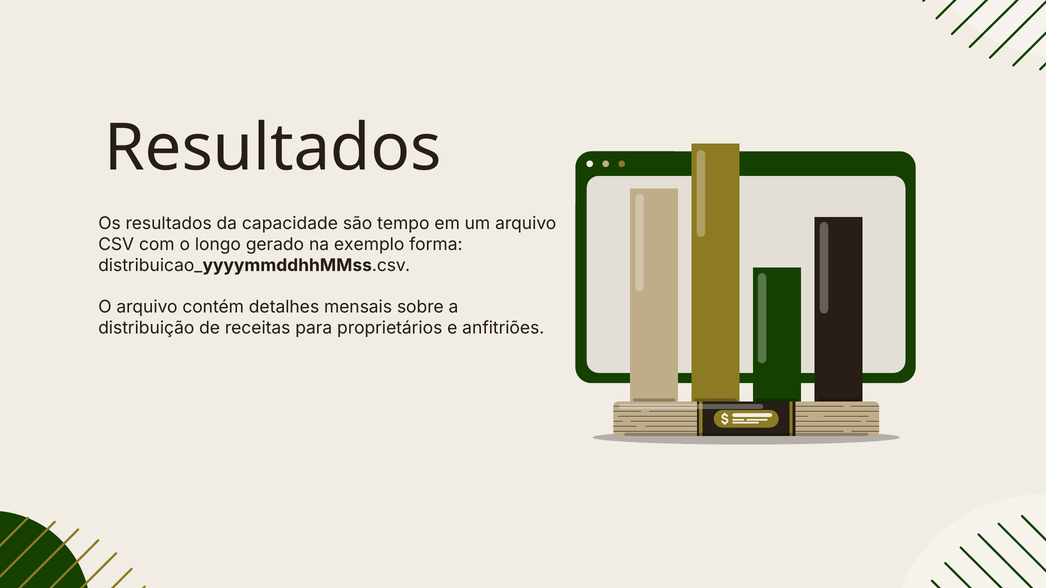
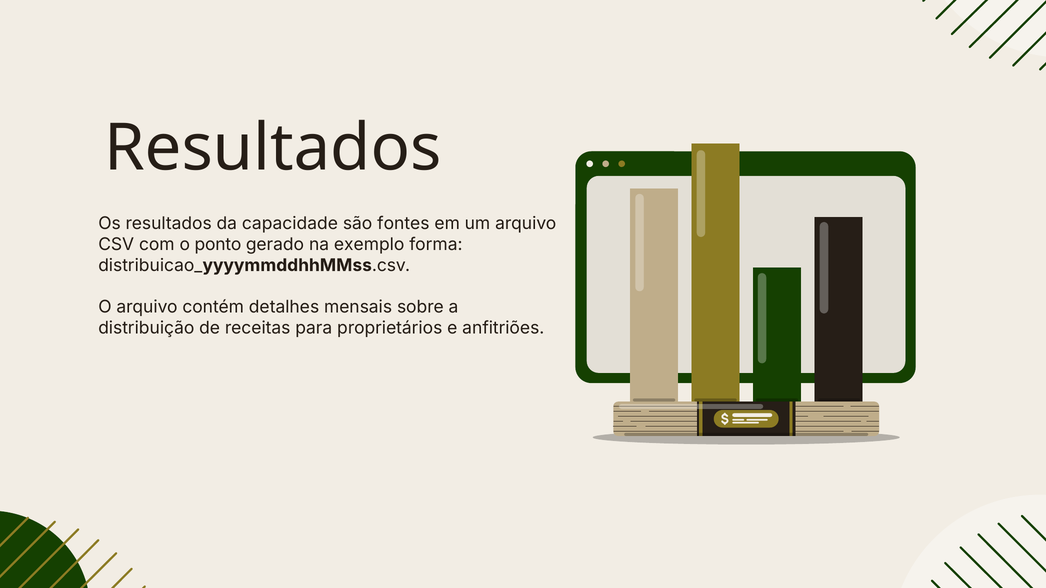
tempo: tempo -> fontes
longo: longo -> ponto
